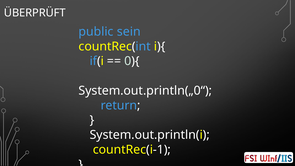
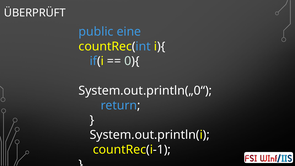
sein: sein -> eine
